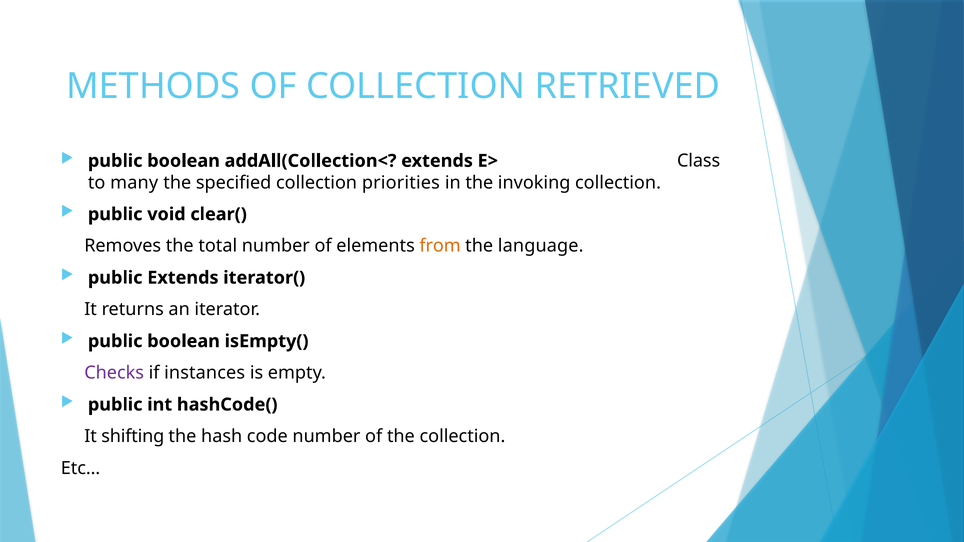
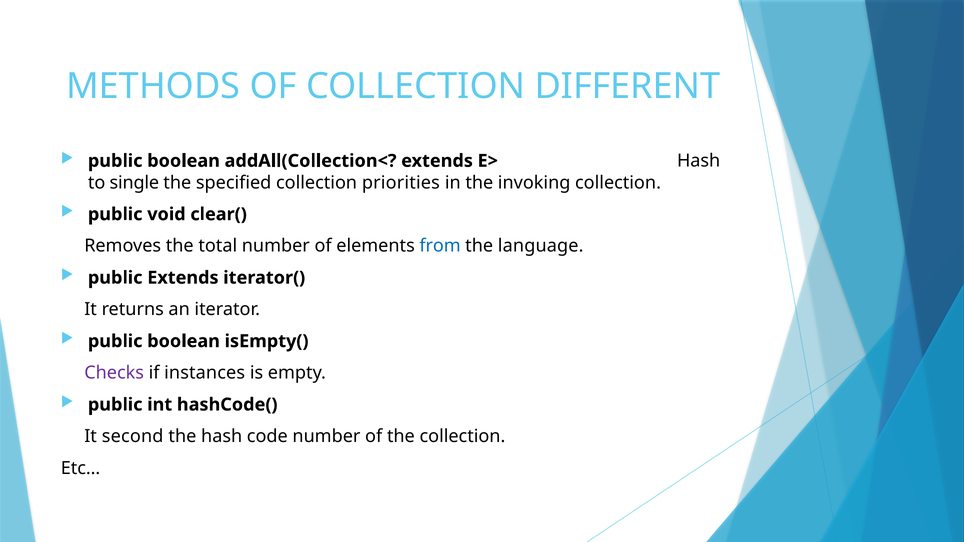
RETRIEVED: RETRIEVED -> DIFFERENT
E> Class: Class -> Hash
many: many -> single
from colour: orange -> blue
shifting: shifting -> second
